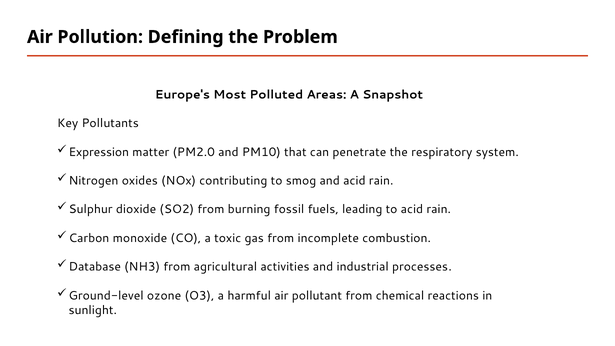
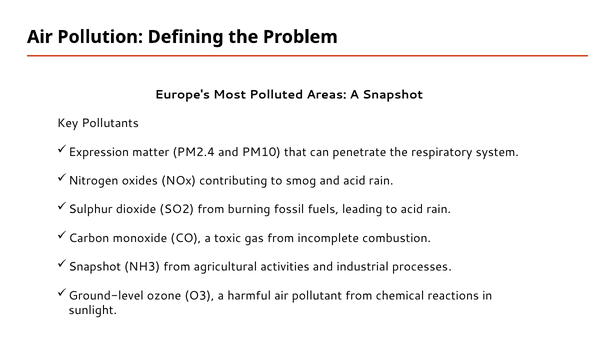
PM2.0: PM2.0 -> PM2.4
Database at (95, 267): Database -> Snapshot
